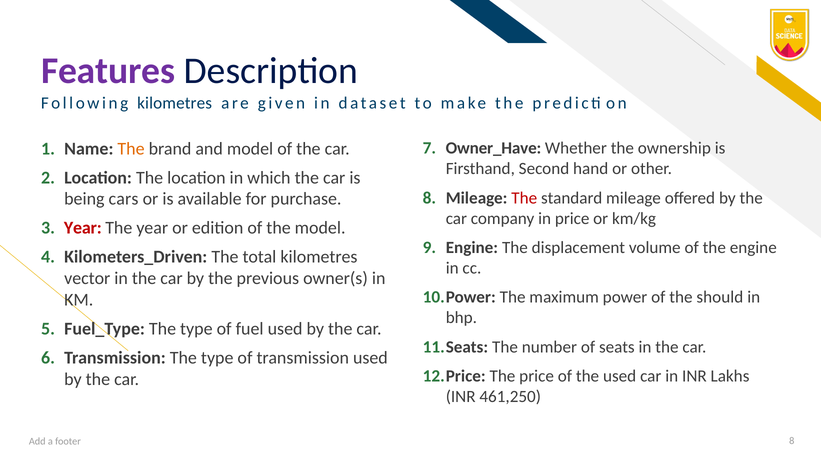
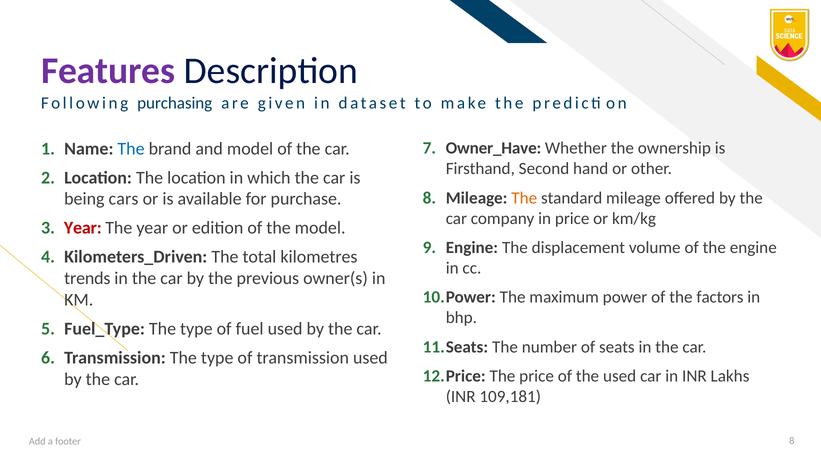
Following kilometres: kilometres -> purchasing
The at (131, 149) colour: orange -> blue
The at (524, 198) colour: red -> orange
vector: vector -> trends
should: should -> factors
461,250: 461,250 -> 109,181
